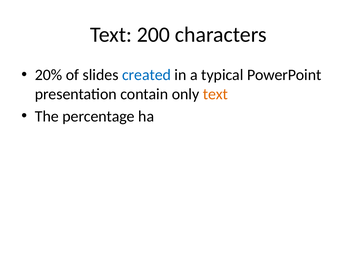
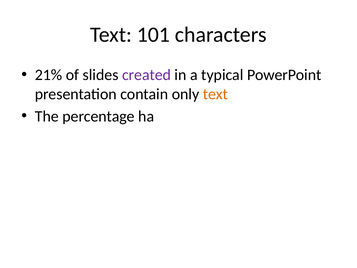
200: 200 -> 101
20%: 20% -> 21%
created colour: blue -> purple
